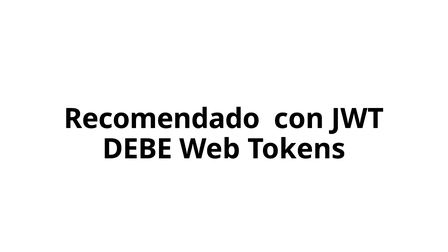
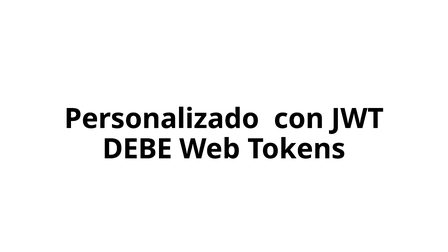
Recomendado: Recomendado -> Personalizado
